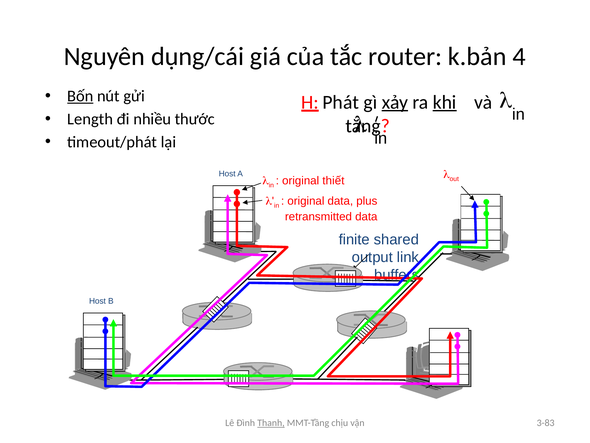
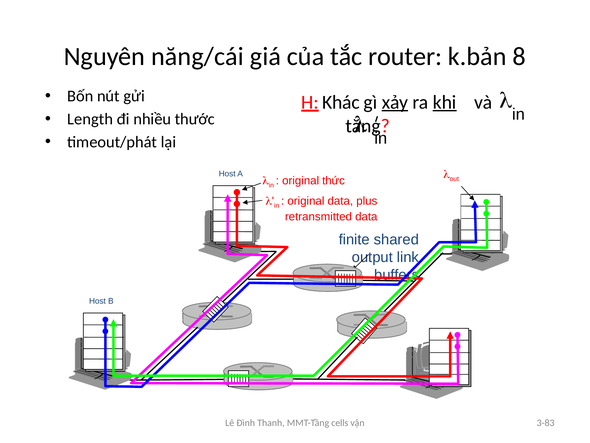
dụng/cái: dụng/cái -> năng/cái
4: 4 -> 8
Bốn underline: present -> none
Phát: Phát -> Khác
thiết: thiết -> thức
Thanh underline: present -> none
chịu: chịu -> cells
